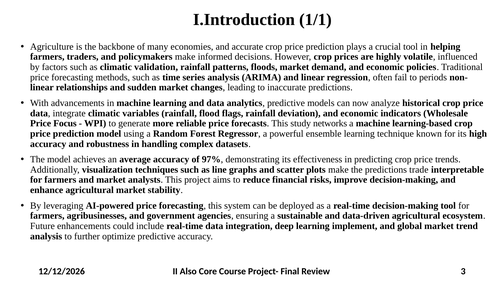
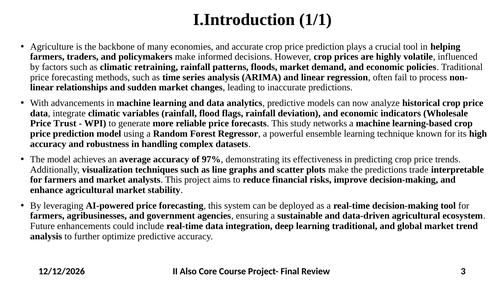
validation: validation -> retraining
periods: periods -> process
Focus: Focus -> Trust
learning implement: implement -> traditional
